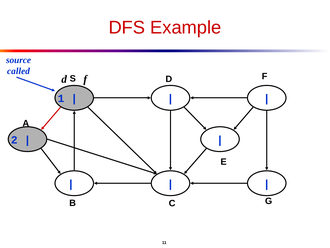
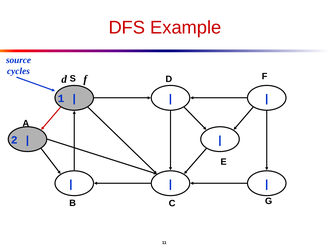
called: called -> cycles
